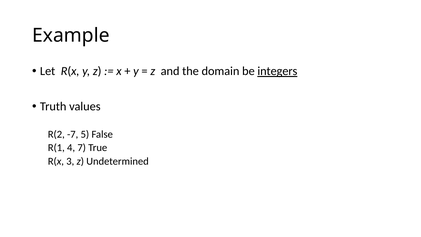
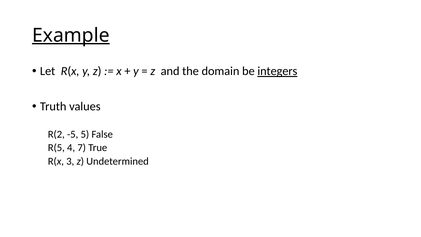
Example underline: none -> present
-7: -7 -> -5
R(1: R(1 -> R(5
